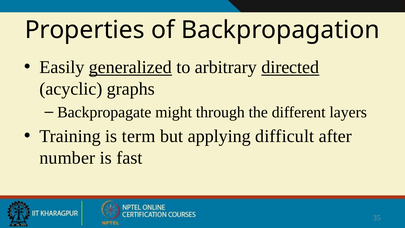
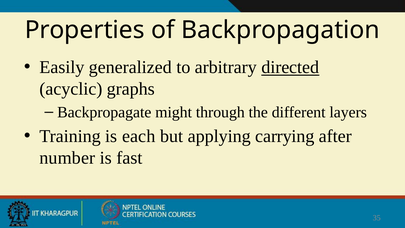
generalized underline: present -> none
term: term -> each
difficult: difficult -> carrying
